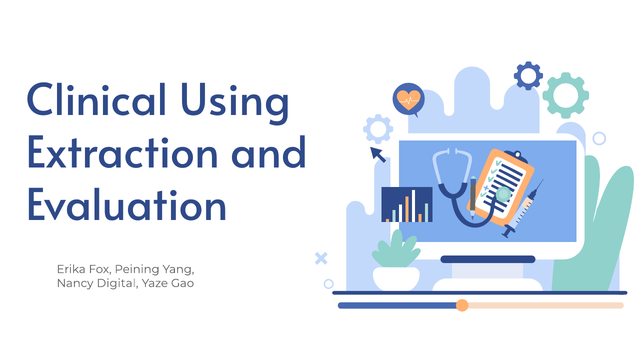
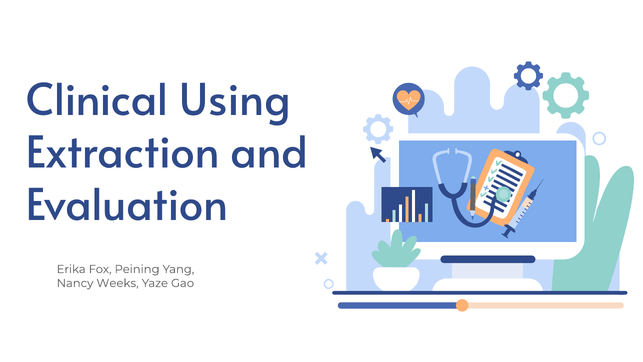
Digital: Digital -> Weeks
